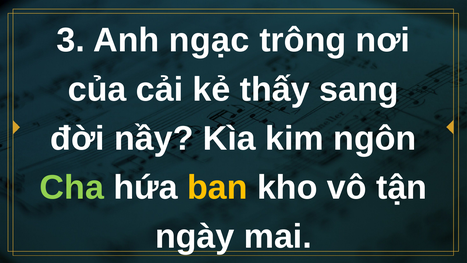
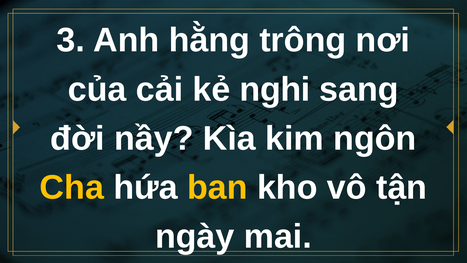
ngạc: ngạc -> hằng
thấy: thấy -> nghi
Cha colour: light green -> yellow
